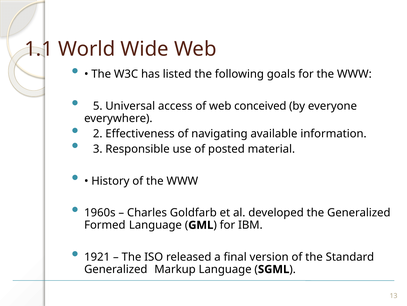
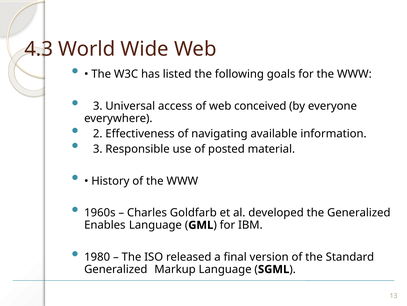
1.1: 1.1 -> 4.3
5 at (98, 106): 5 -> 3
Formed: Formed -> Enables
1921: 1921 -> 1980
